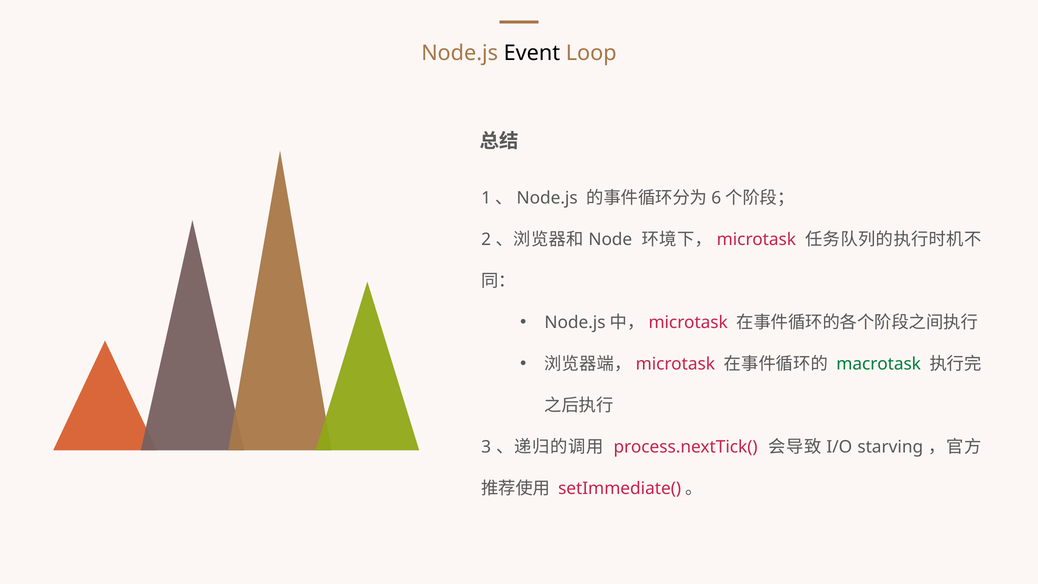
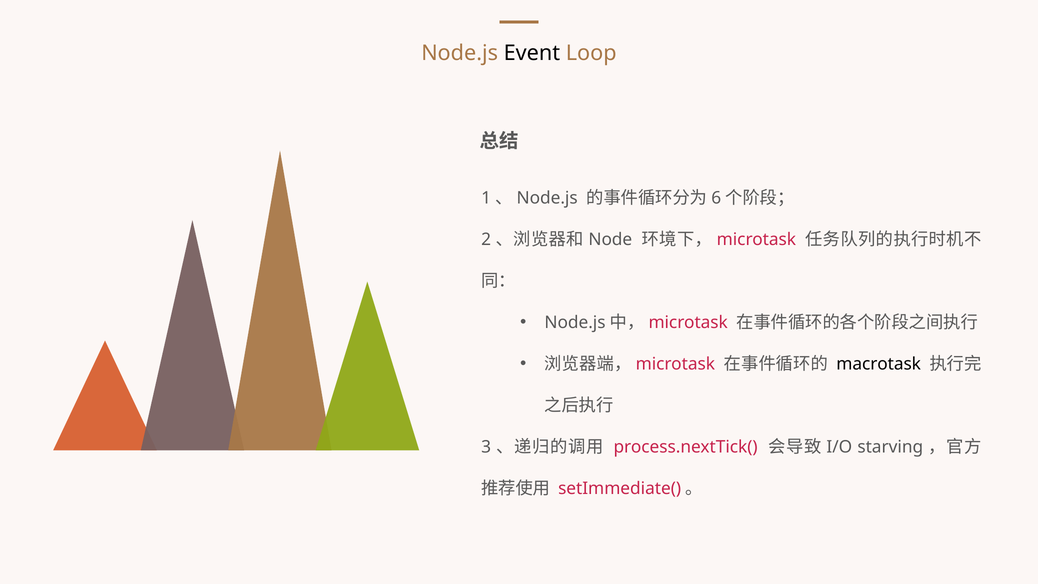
macrotask colour: green -> black
